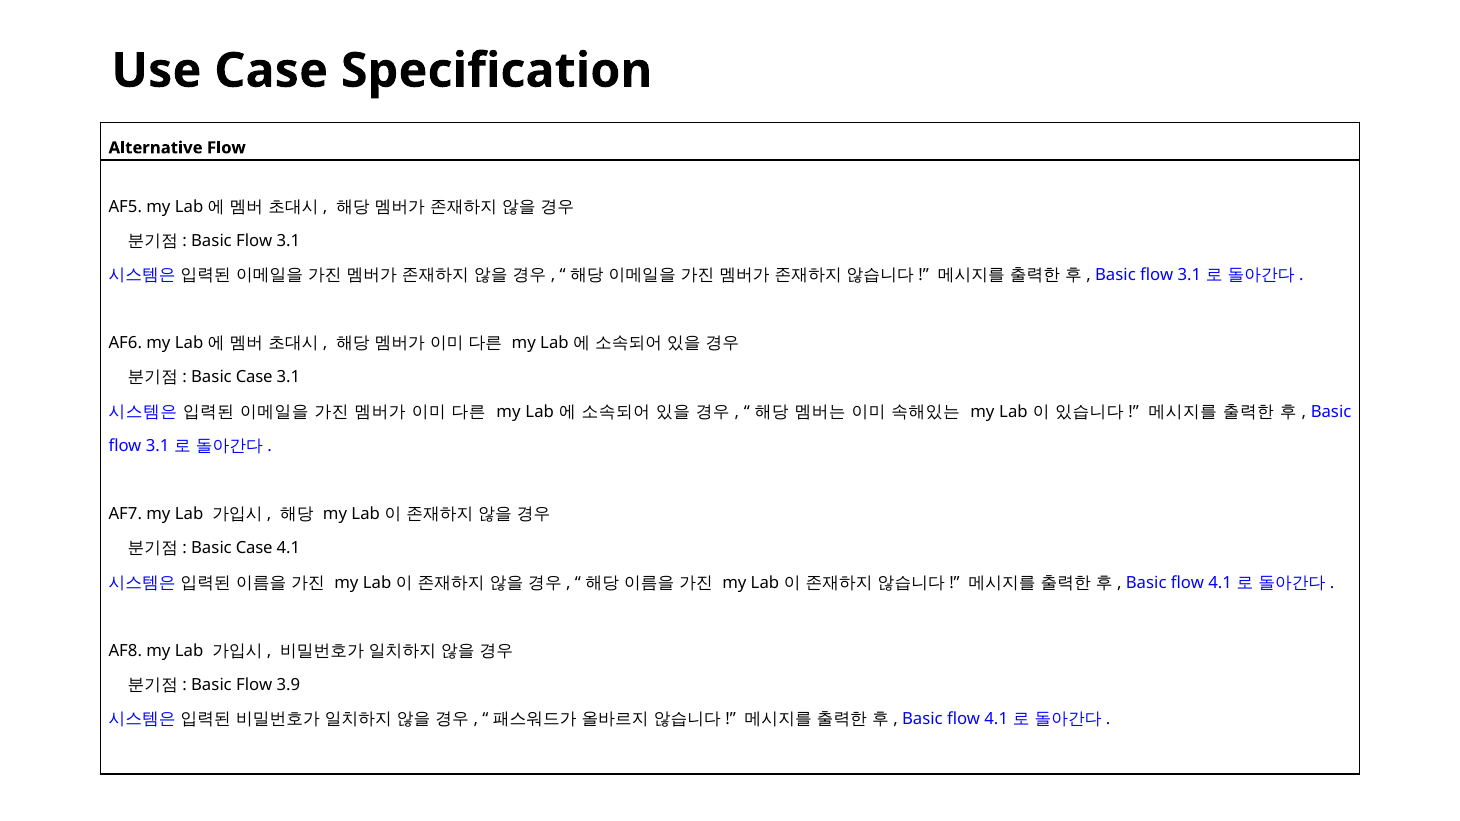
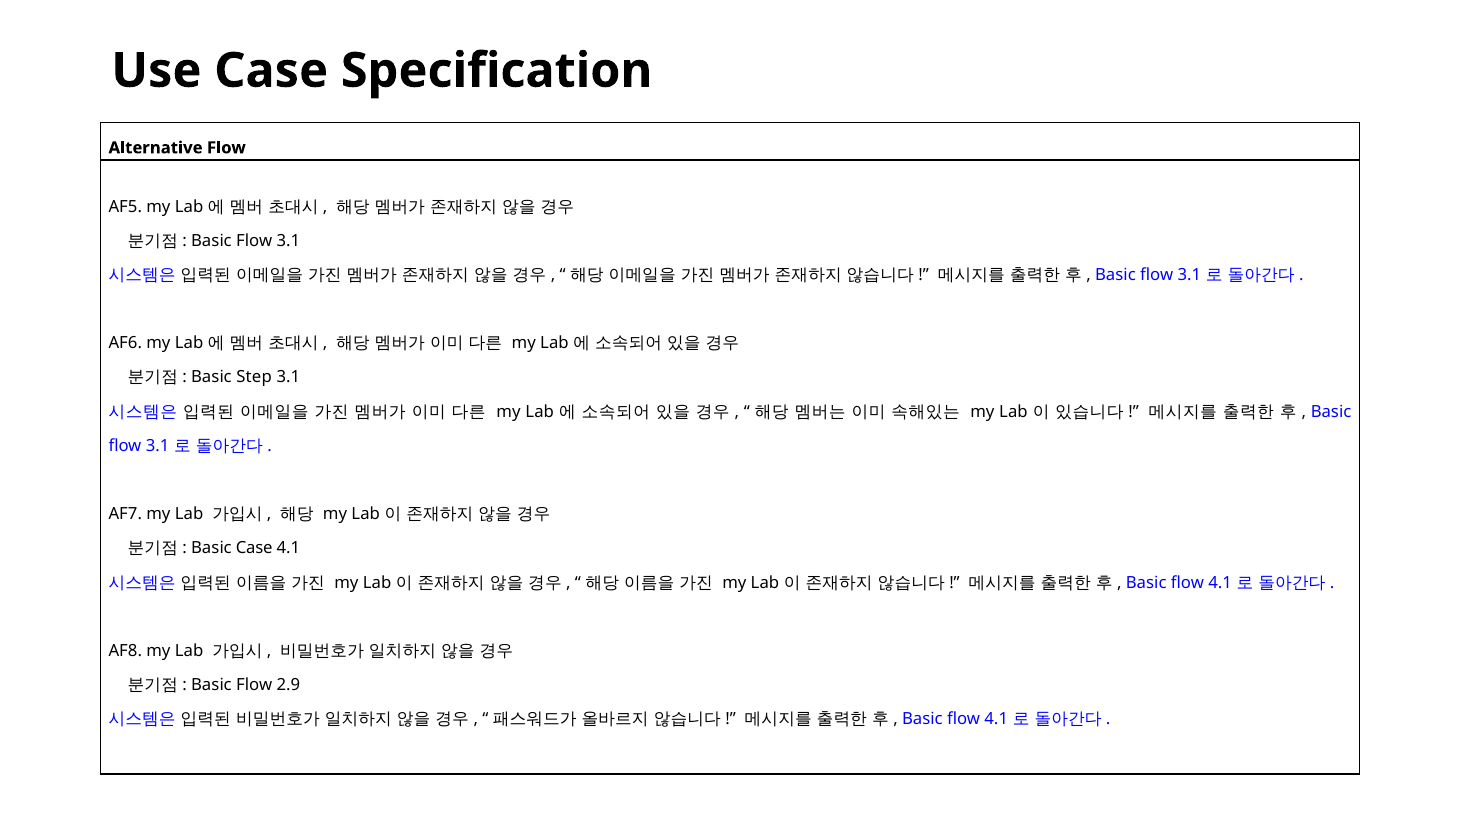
Case at (254, 378): Case -> Step
3.9: 3.9 -> 2.9
